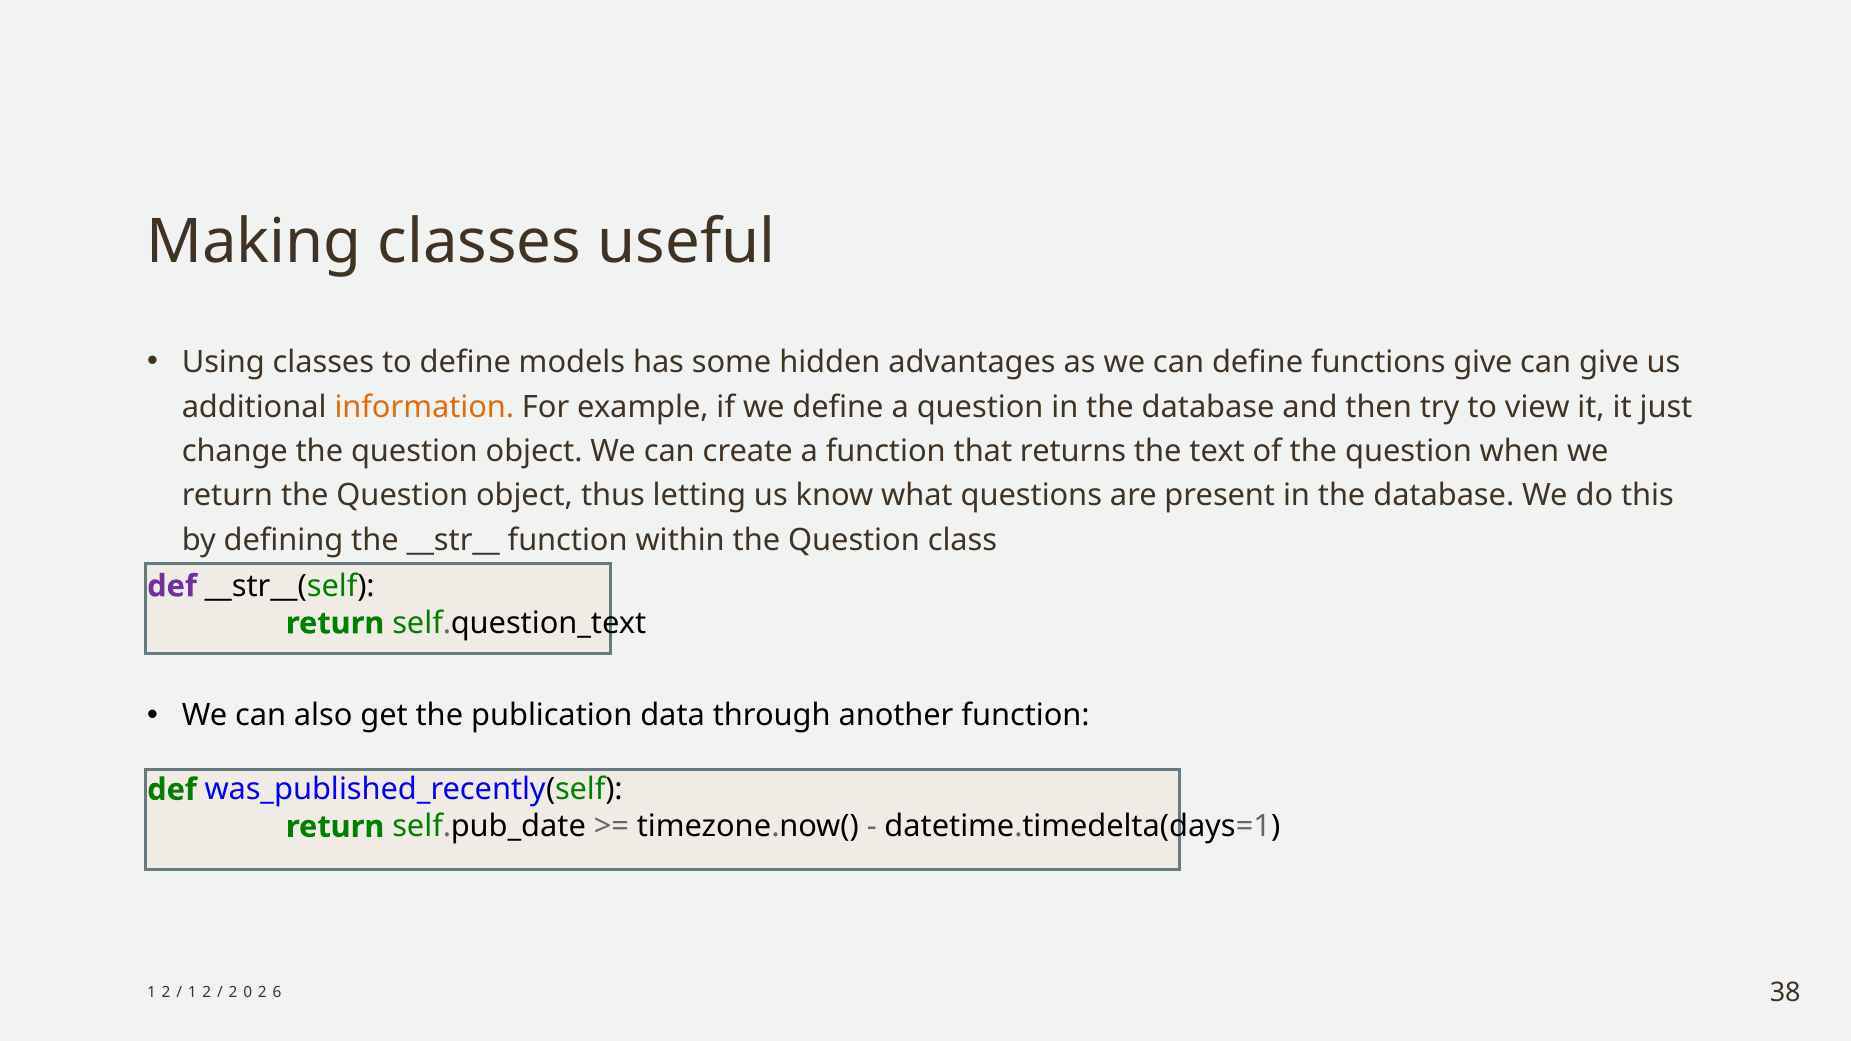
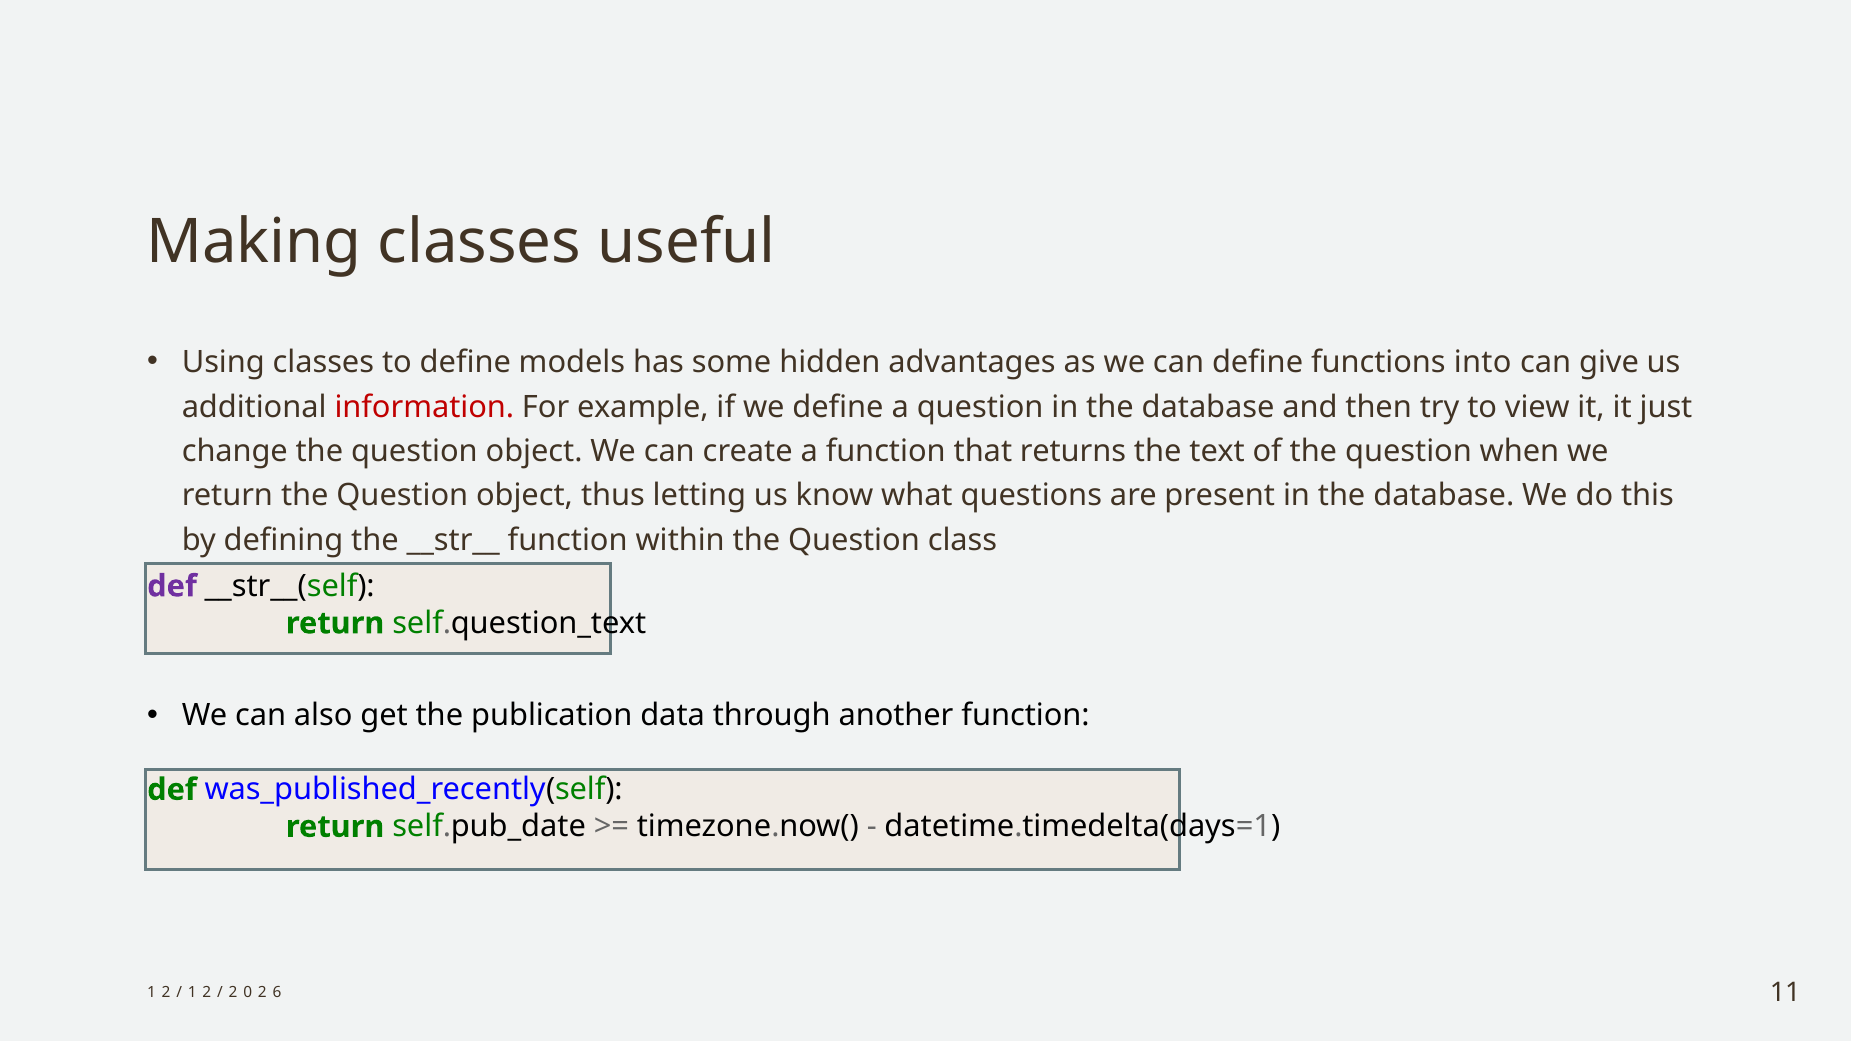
functions give: give -> into
information colour: orange -> red
38: 38 -> 11
